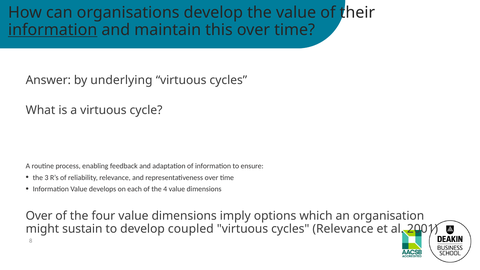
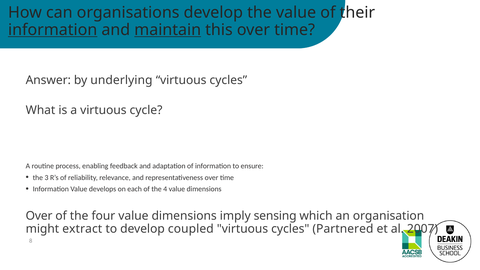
maintain underline: none -> present
options: options -> sensing
sustain: sustain -> extract
cycles Relevance: Relevance -> Partnered
2001: 2001 -> 2007
